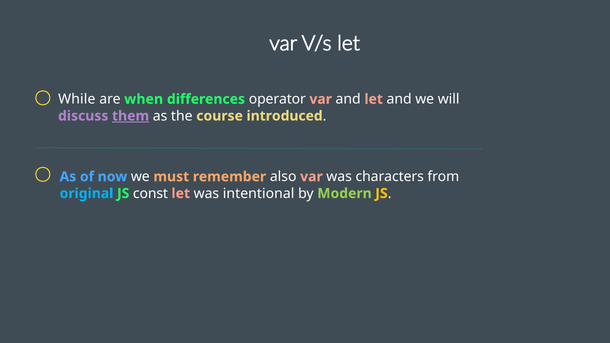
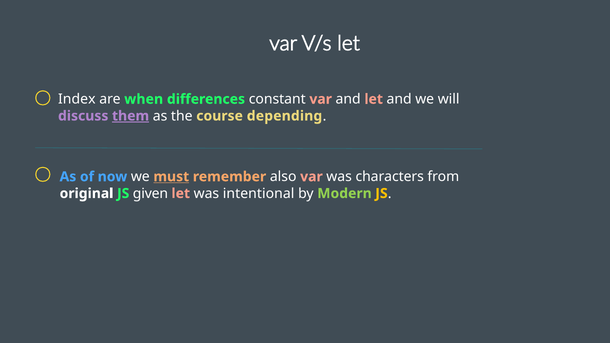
While: While -> Index
operator: operator -> constant
introduced: introduced -> depending
must underline: none -> present
original colour: light blue -> white
const: const -> given
